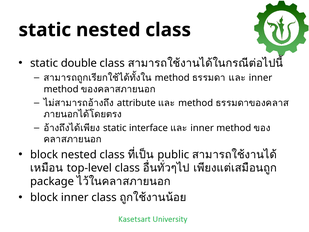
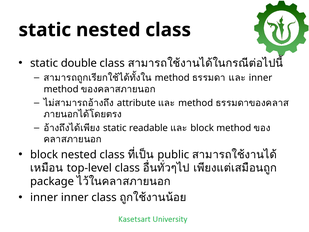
interface: interface -> readable
inner at (202, 128): inner -> block
block at (44, 197): block -> inner
